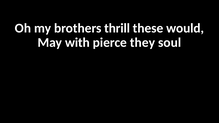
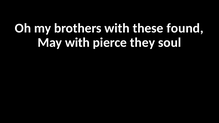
brothers thrill: thrill -> with
would: would -> found
